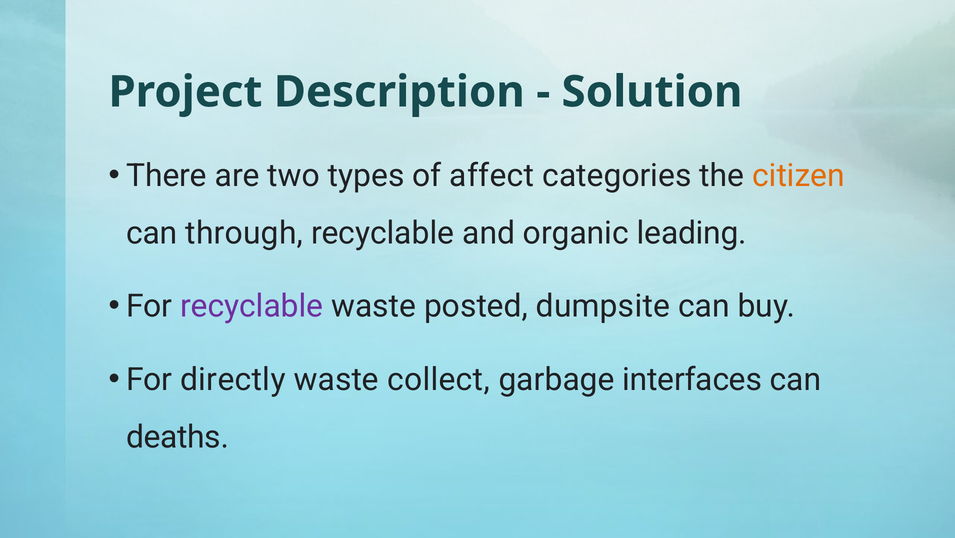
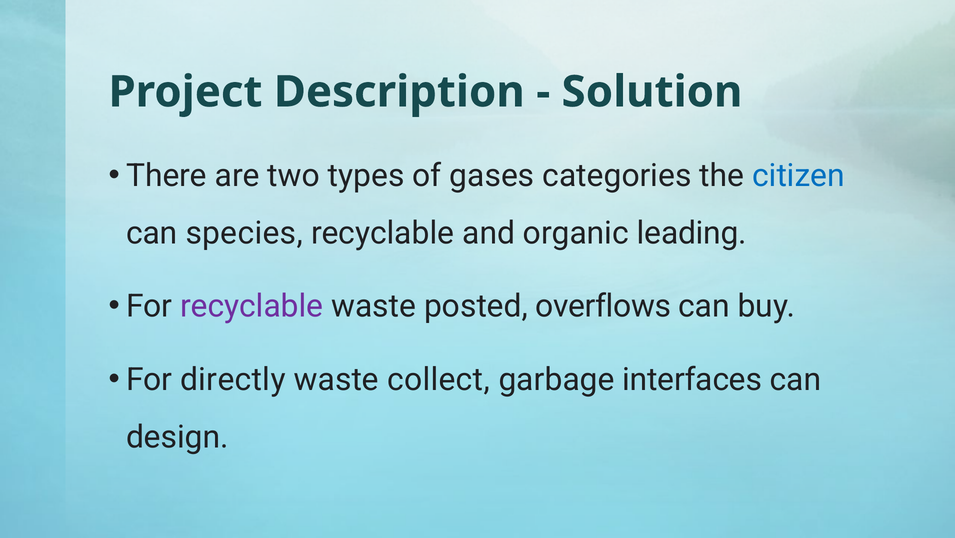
affect: affect -> gases
citizen colour: orange -> blue
through: through -> species
dumpsite: dumpsite -> overflows
deaths: deaths -> design
